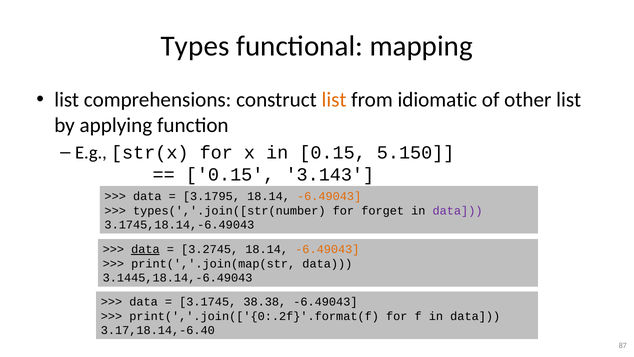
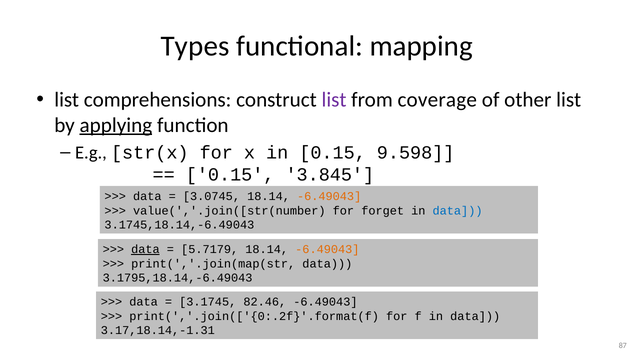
list at (334, 100) colour: orange -> purple
idiomatic: idiomatic -> coverage
applying underline: none -> present
5.150: 5.150 -> 9.598
3.143: 3.143 -> 3.845
3.1795: 3.1795 -> 3.0745
types(','.join([str(number: types(','.join([str(number -> value(','.join([str(number
data at (458, 210) colour: purple -> blue
3.2745: 3.2745 -> 5.7179
3.1445,18.14,-6.49043: 3.1445,18.14,-6.49043 -> 3.1795,18.14,-6.49043
38.38: 38.38 -> 82.46
3.17,18.14,-6.40: 3.17,18.14,-6.40 -> 3.17,18.14,-1.31
